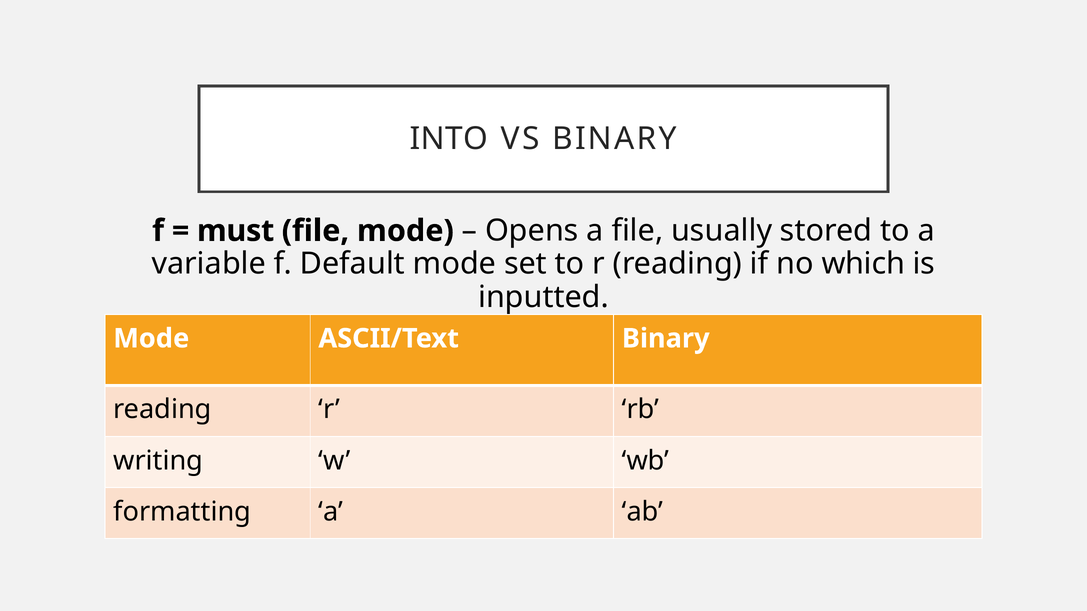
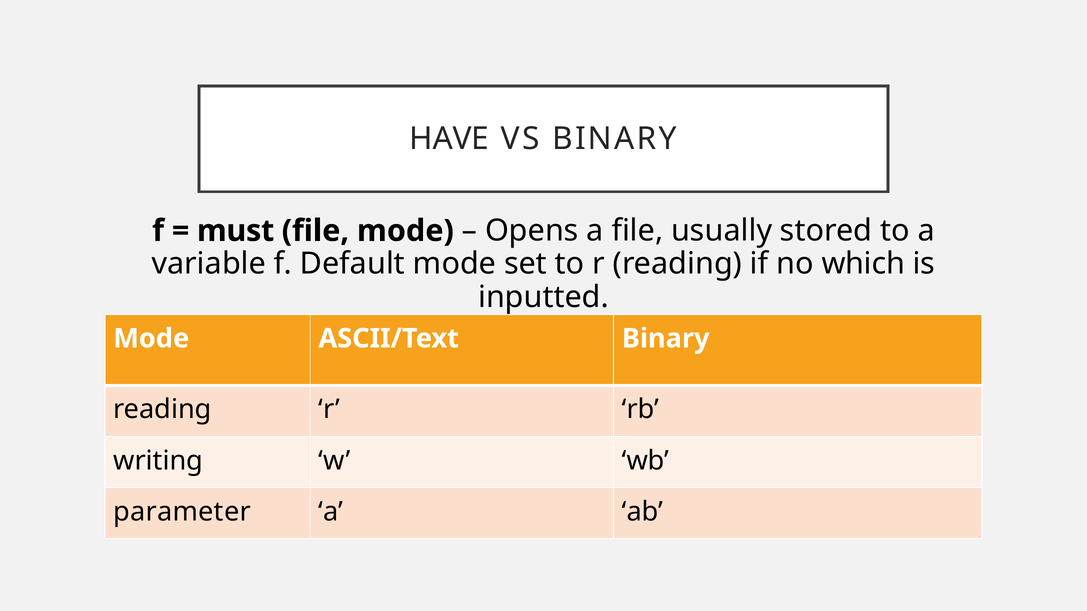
INTO: INTO -> HAVE
formatting: formatting -> parameter
